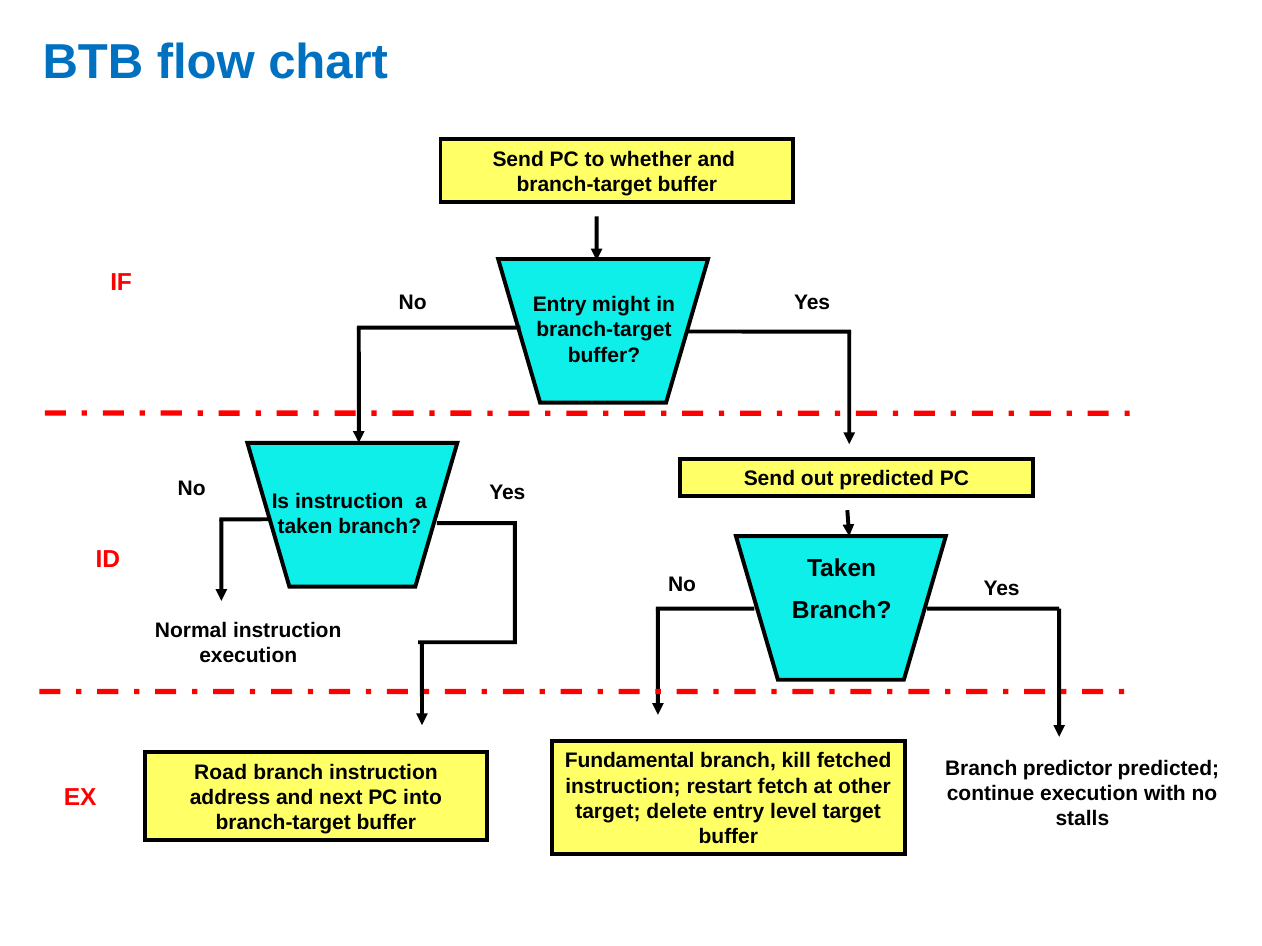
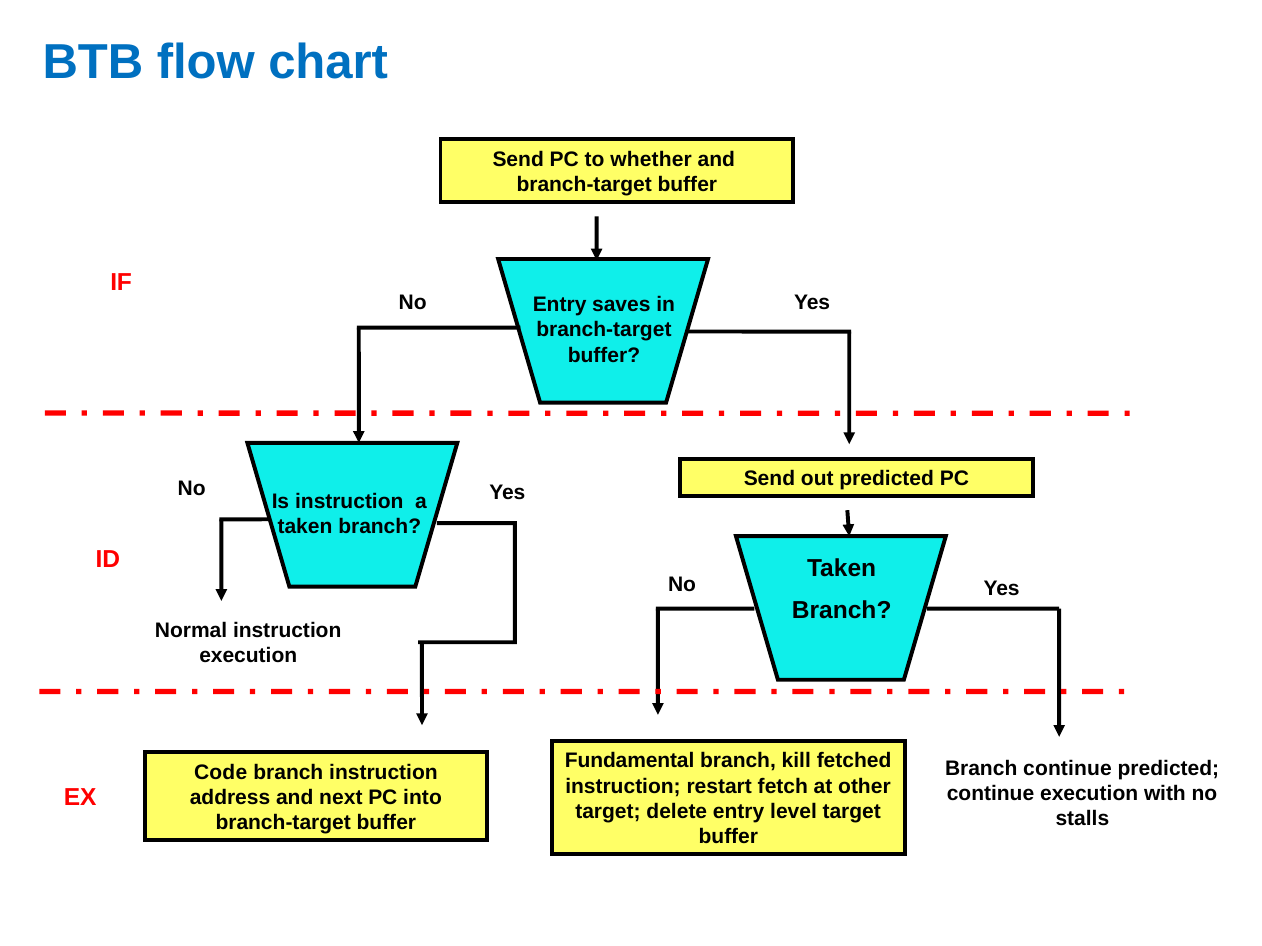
might: might -> saves
Branch predictor: predictor -> continue
Road: Road -> Code
